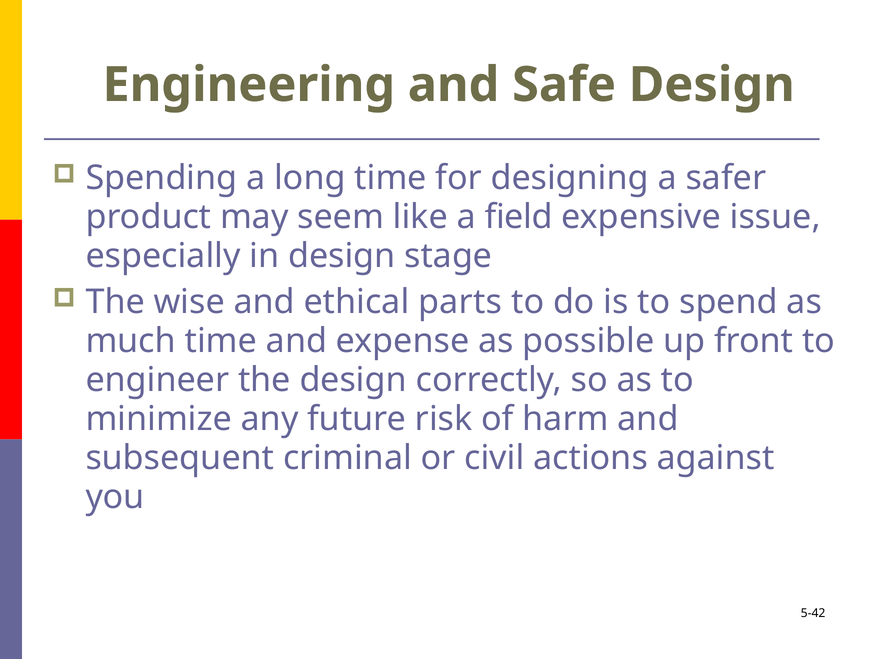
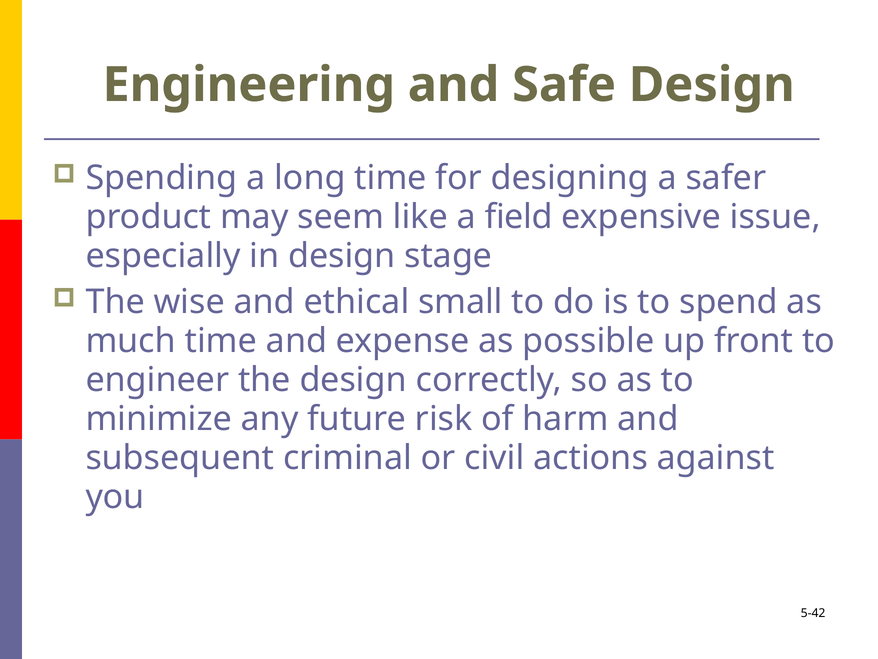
parts: parts -> small
